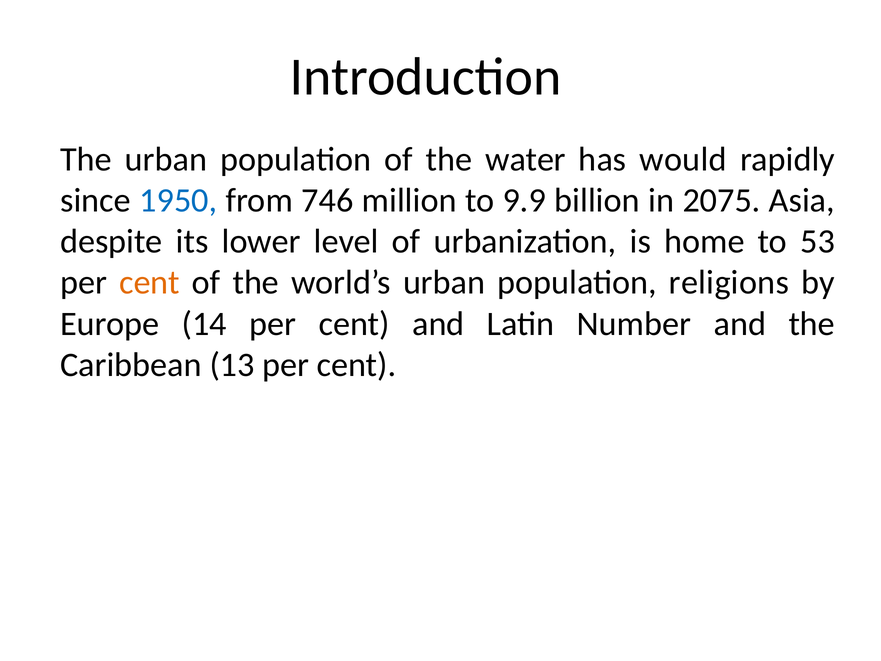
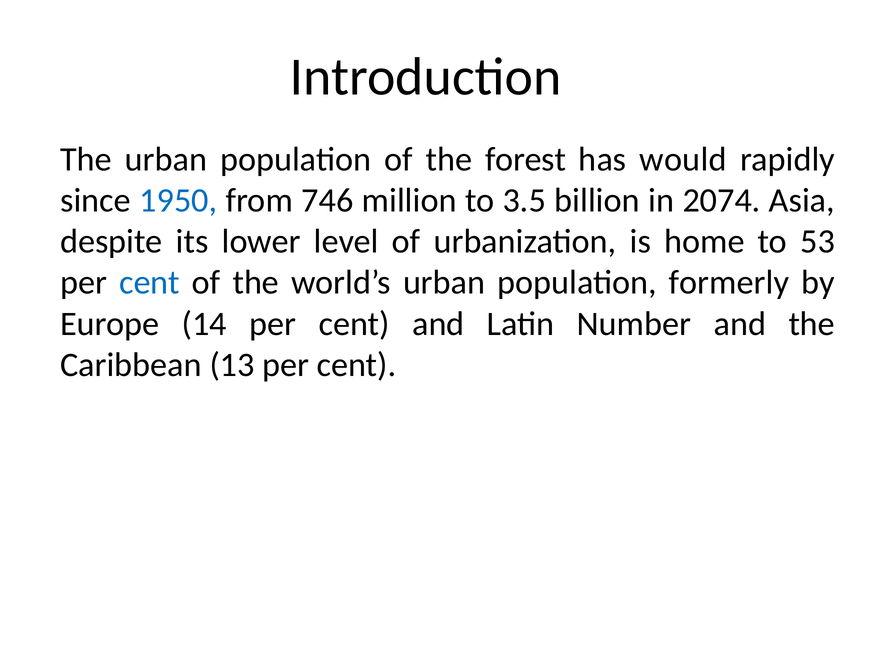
water: water -> forest
9.9: 9.9 -> 3.5
2075: 2075 -> 2074
cent at (150, 283) colour: orange -> blue
religions: religions -> formerly
